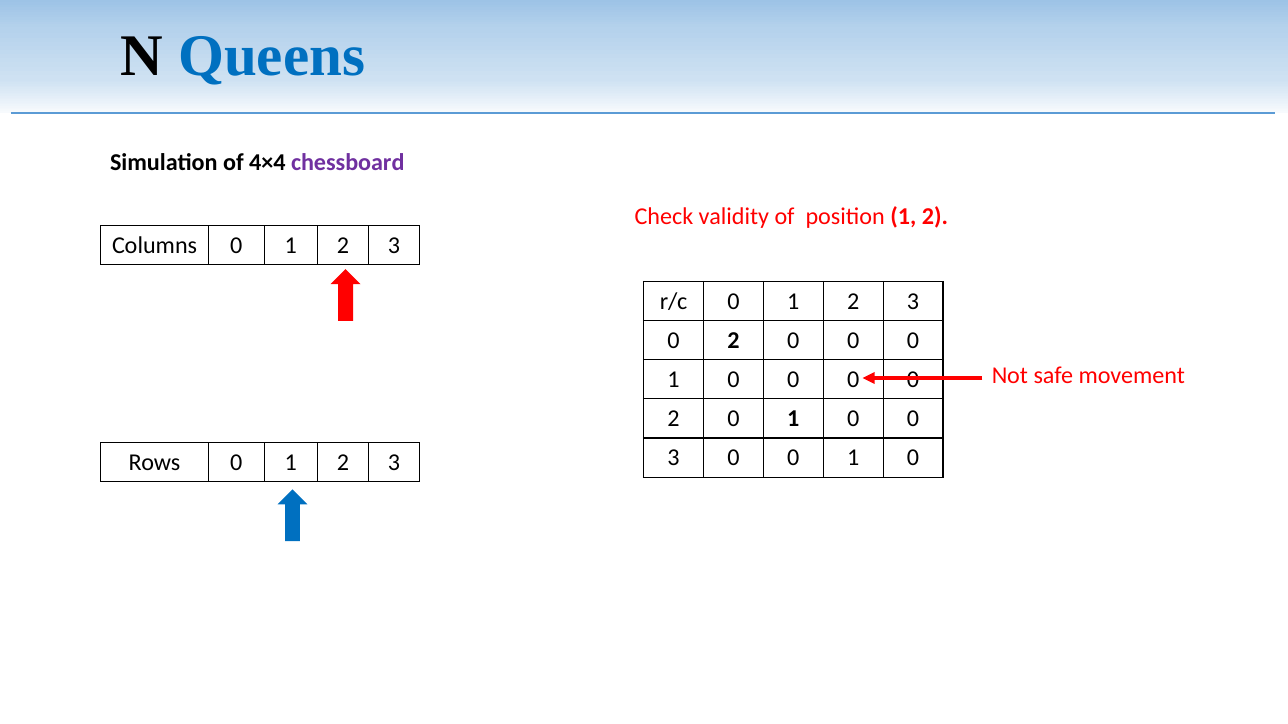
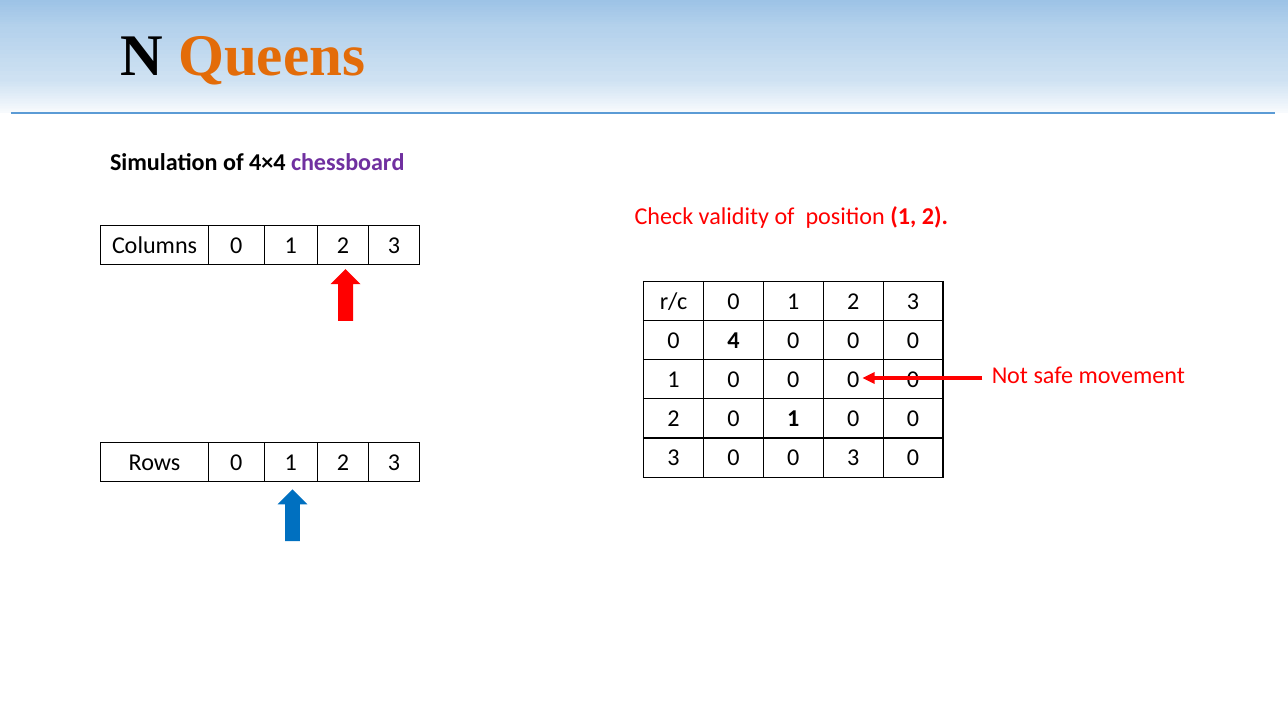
Queens colour: blue -> orange
2 at (733, 341): 2 -> 4
3 0 0 1: 1 -> 3
